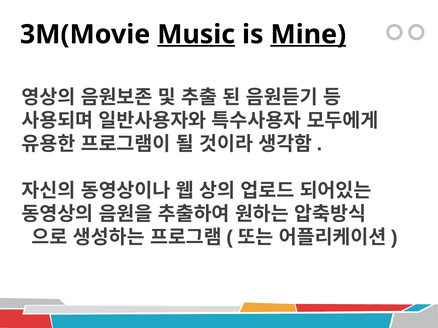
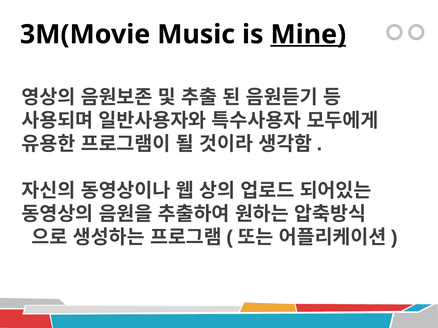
Music underline: present -> none
